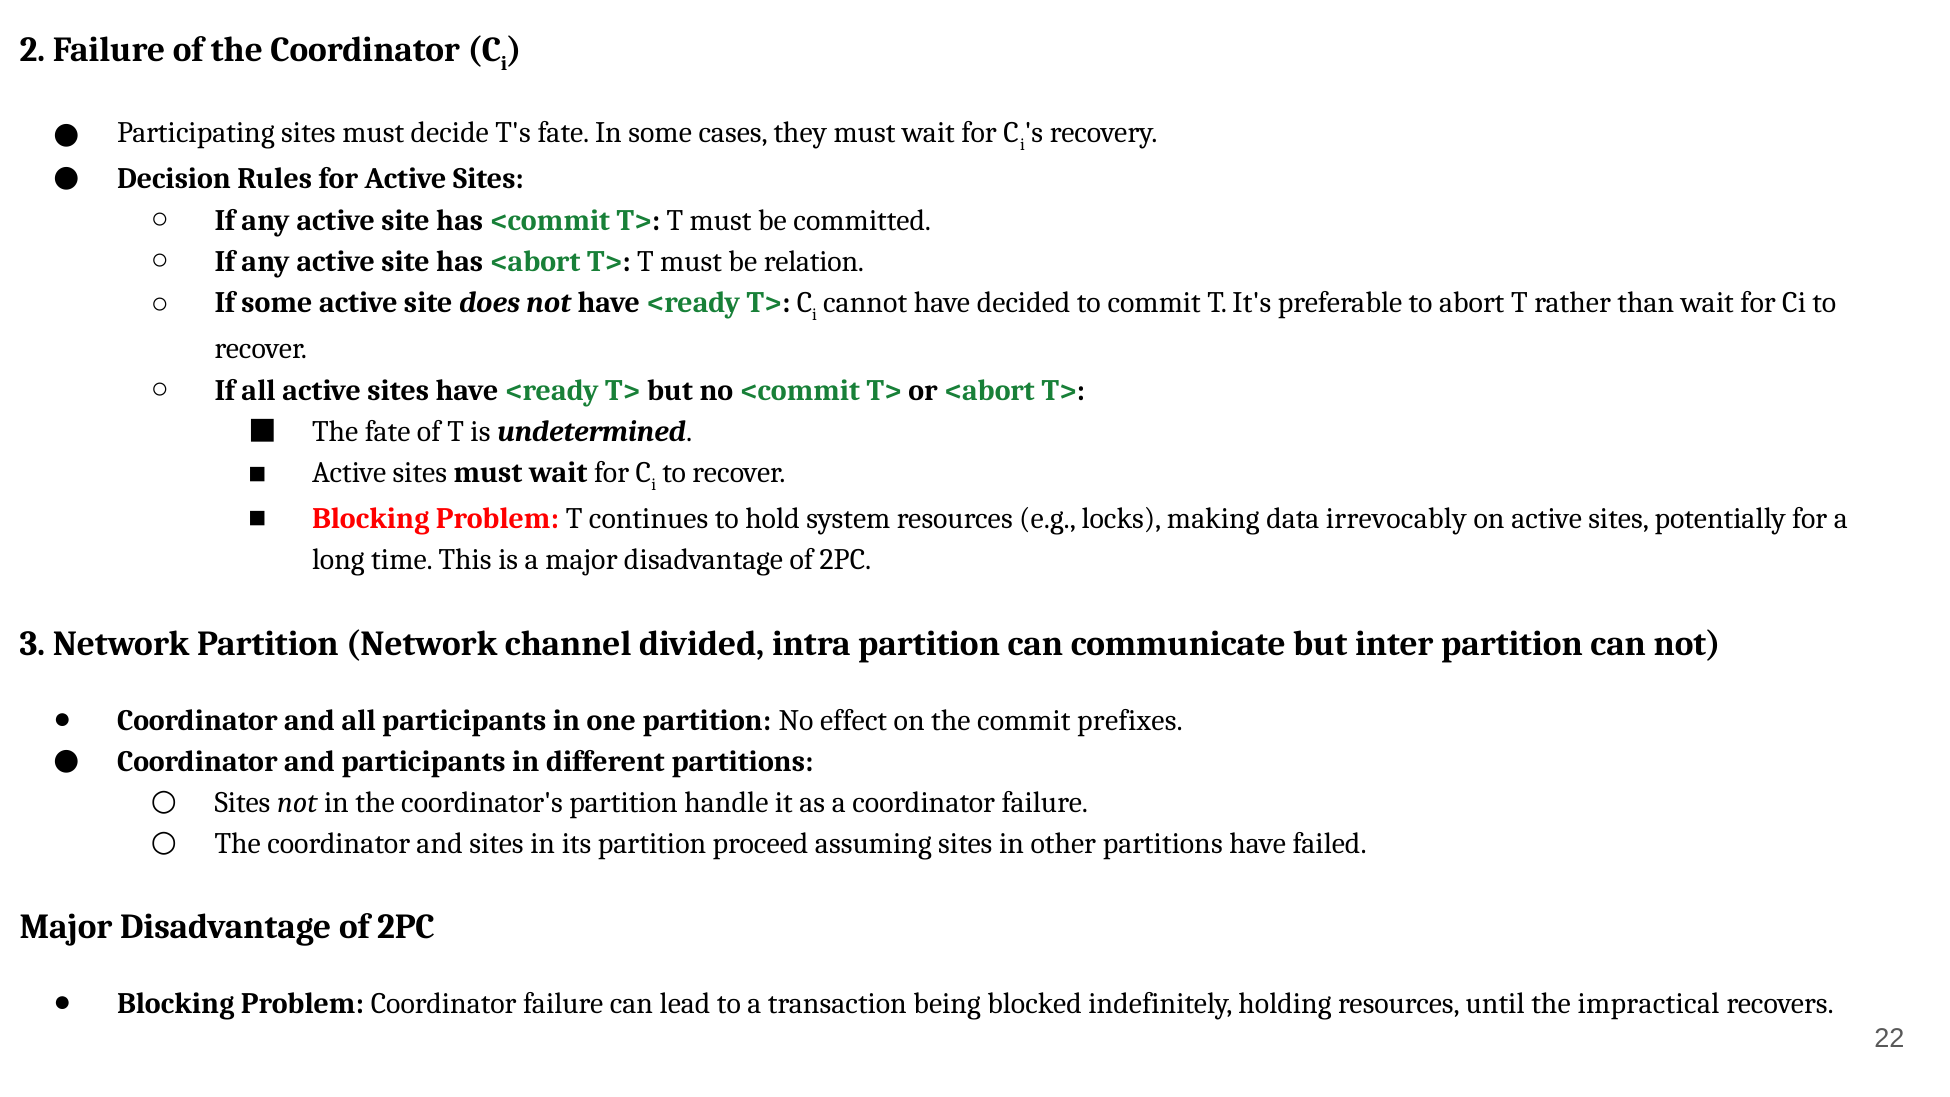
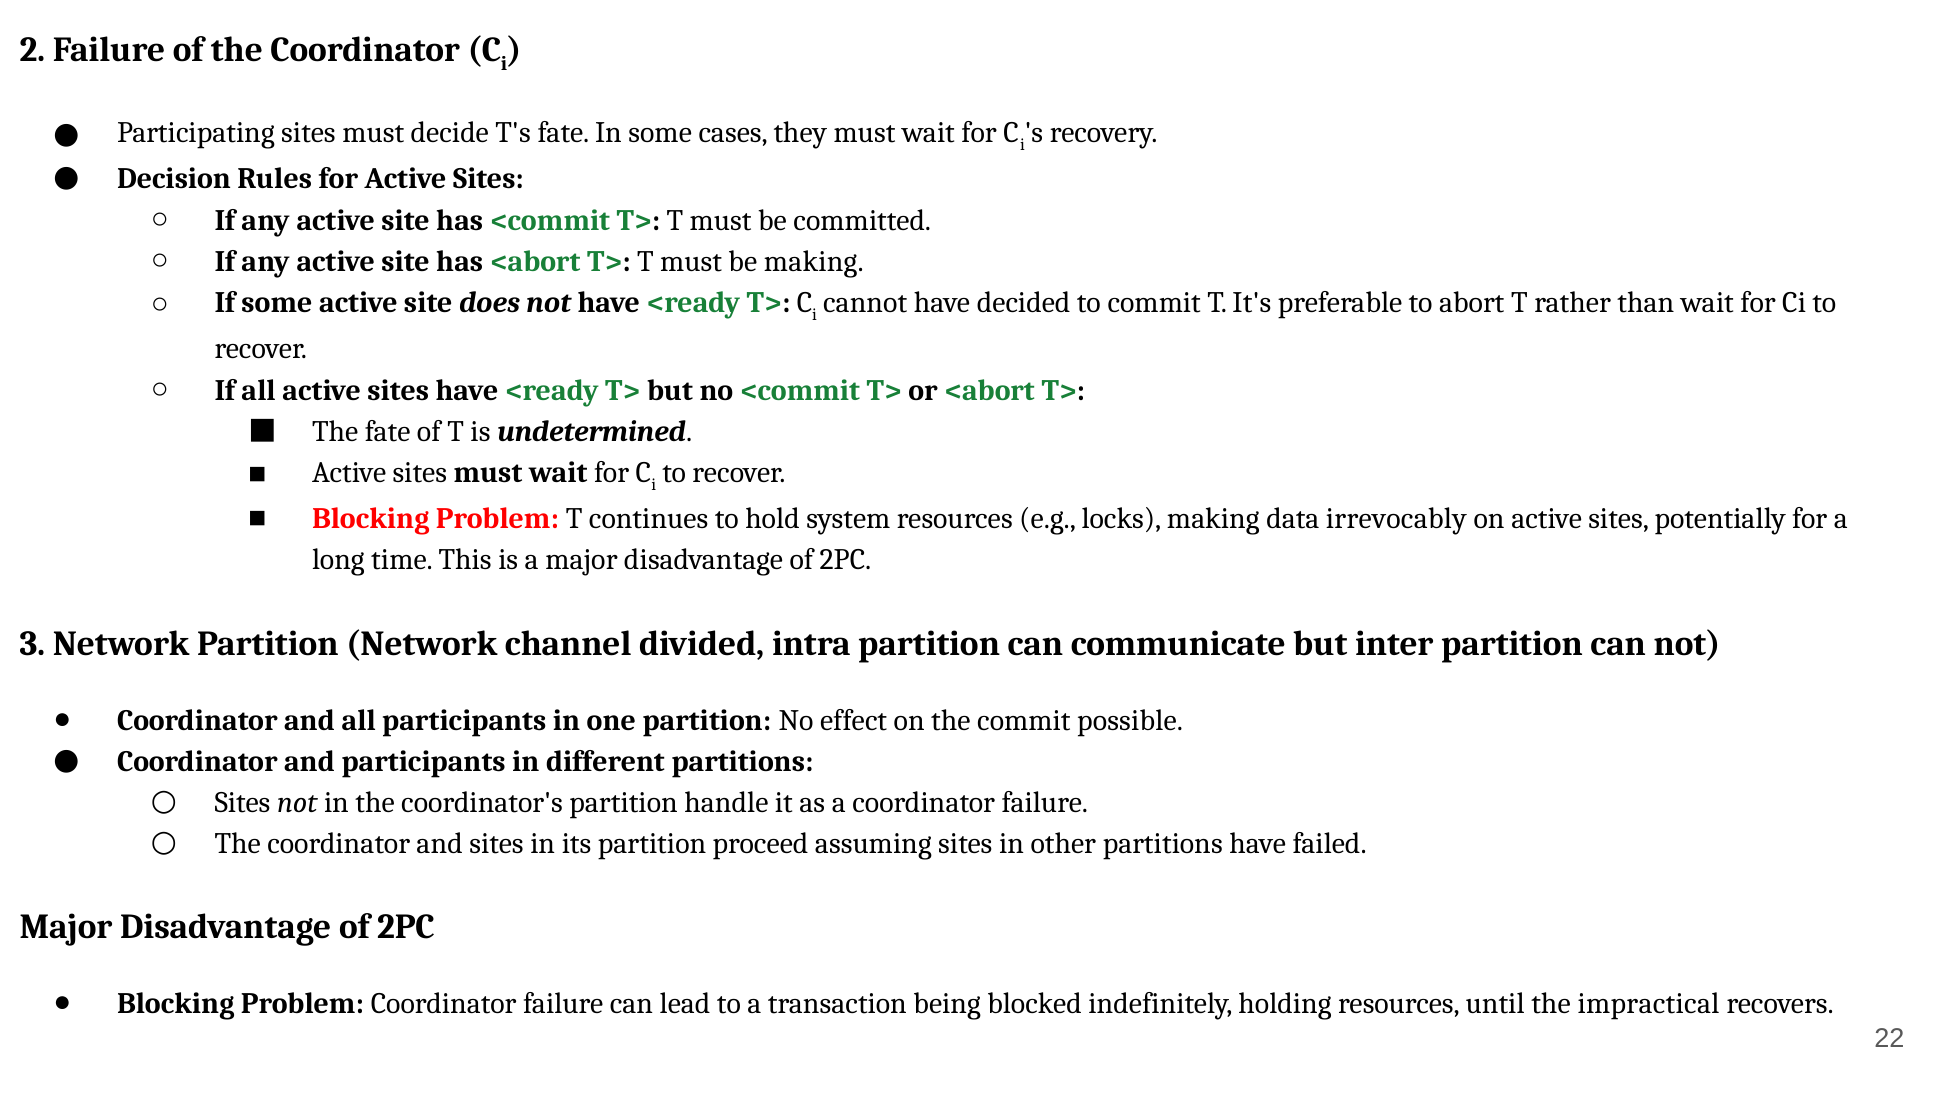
be relation: relation -> making
prefixes: prefixes -> possible
